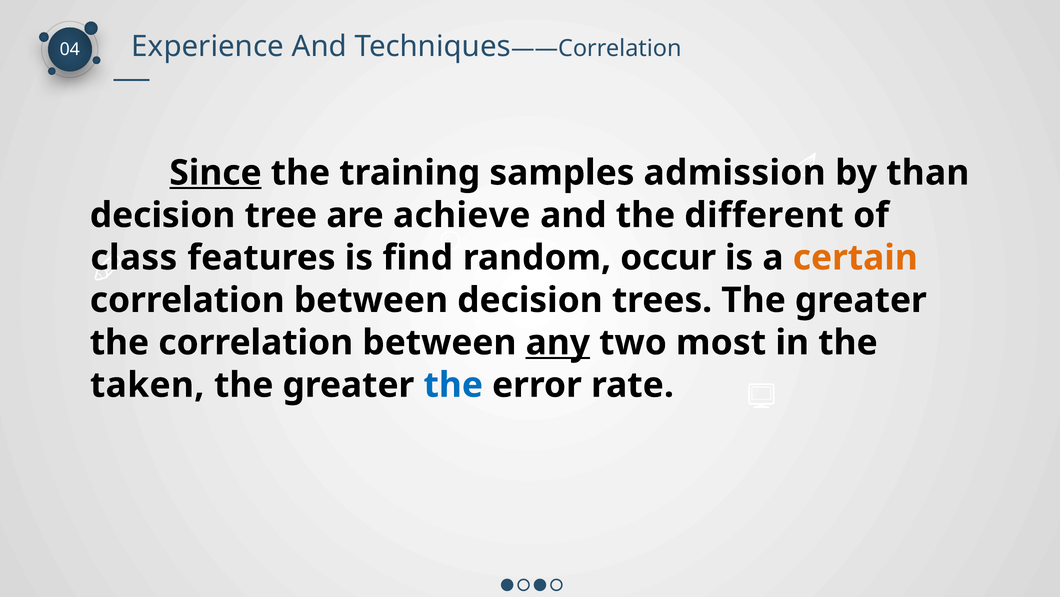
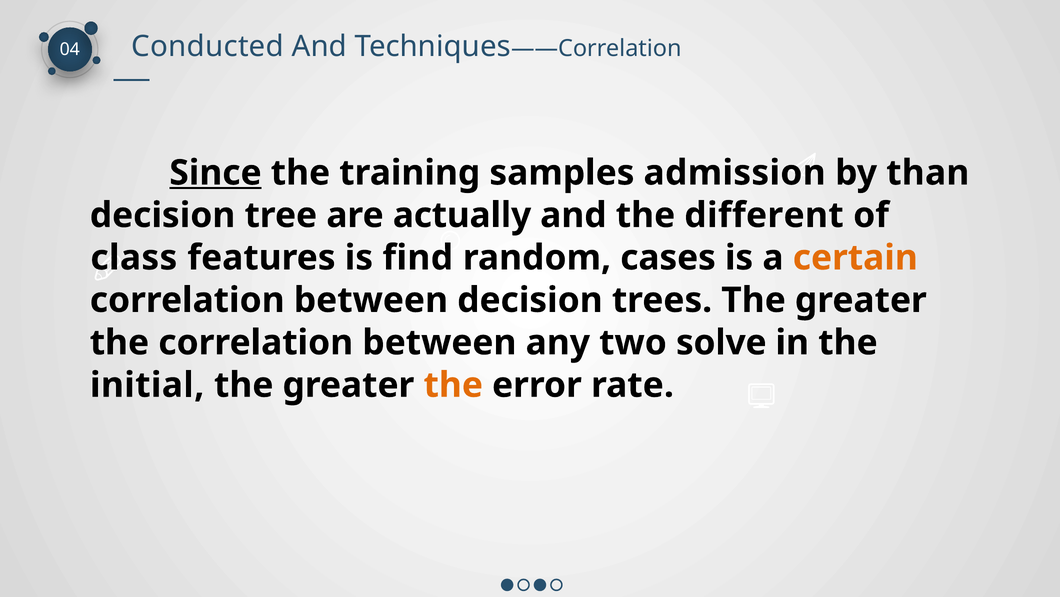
Experience: Experience -> Conducted
achieve: achieve -> actually
occur: occur -> cases
any underline: present -> none
most: most -> solve
taken: taken -> initial
the at (453, 385) colour: blue -> orange
